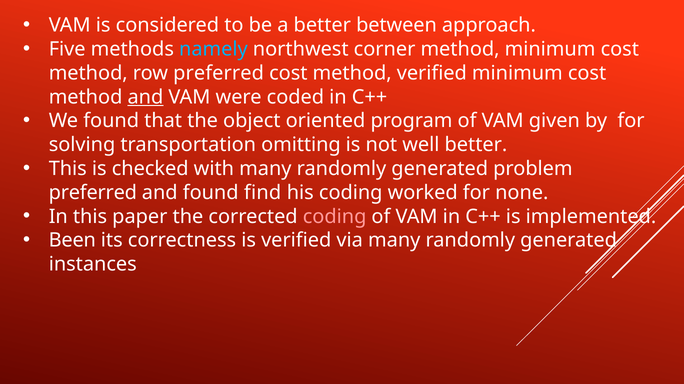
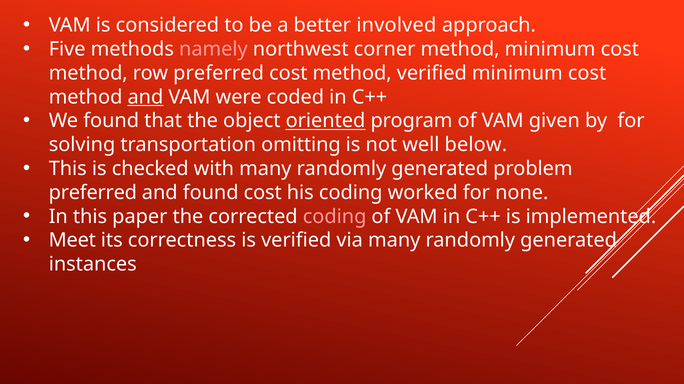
between: between -> involved
namely colour: light blue -> pink
oriented underline: none -> present
well better: better -> below
found find: find -> cost
Been: Been -> Meet
